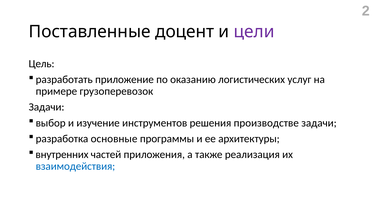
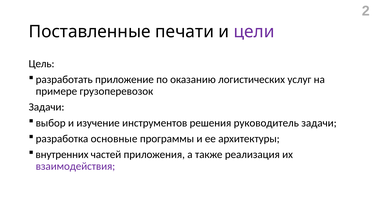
доцент: доцент -> печати
производстве: производстве -> руководитель
взаимодействия colour: blue -> purple
